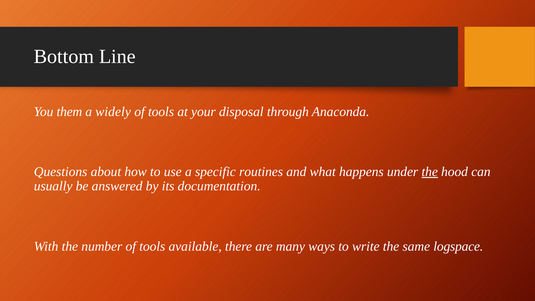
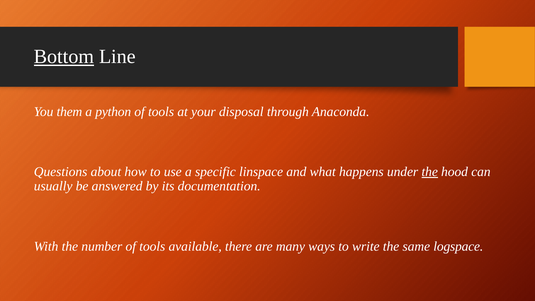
Bottom underline: none -> present
widely: widely -> python
routines: routines -> linspace
